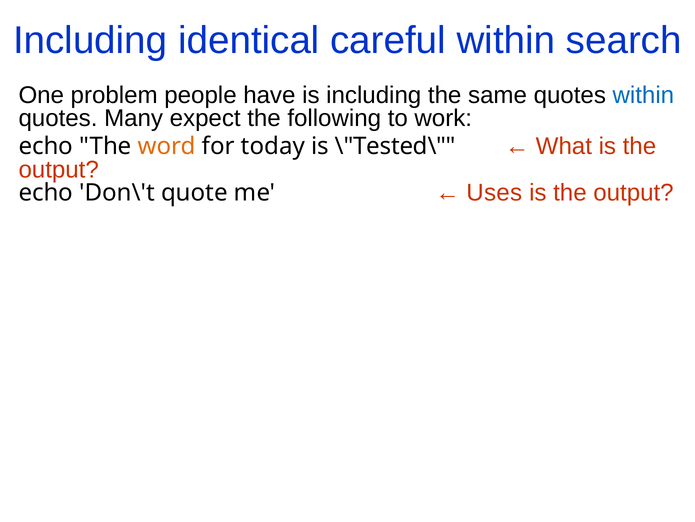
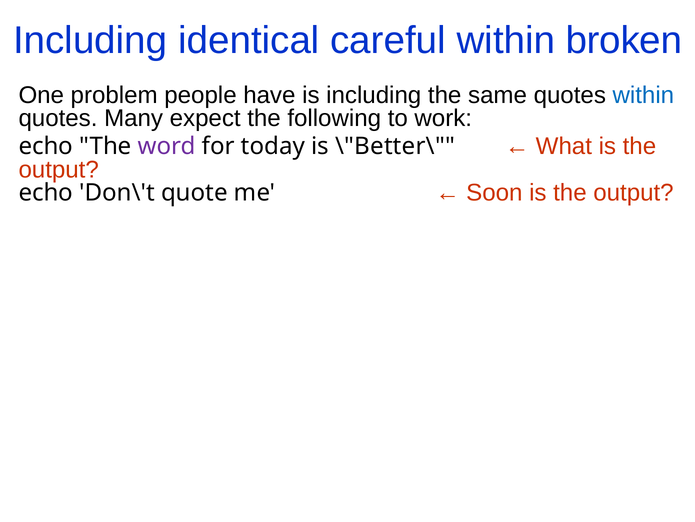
within search: search -> broken
word colour: orange -> purple
\"Tested\: \"Tested\ -> \"Better\
Uses: Uses -> Soon
